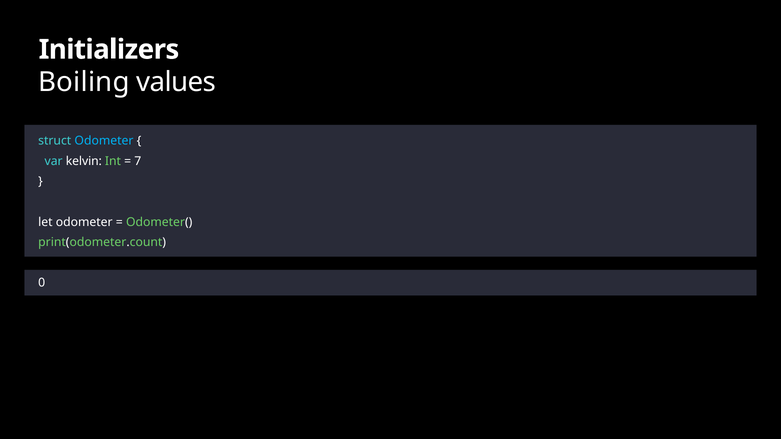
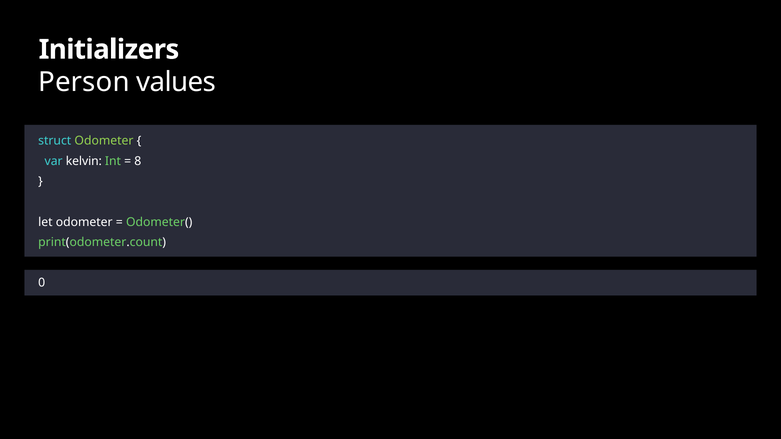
Boiling: Boiling -> Person
Odometer at (104, 141) colour: light blue -> light green
7: 7 -> 8
